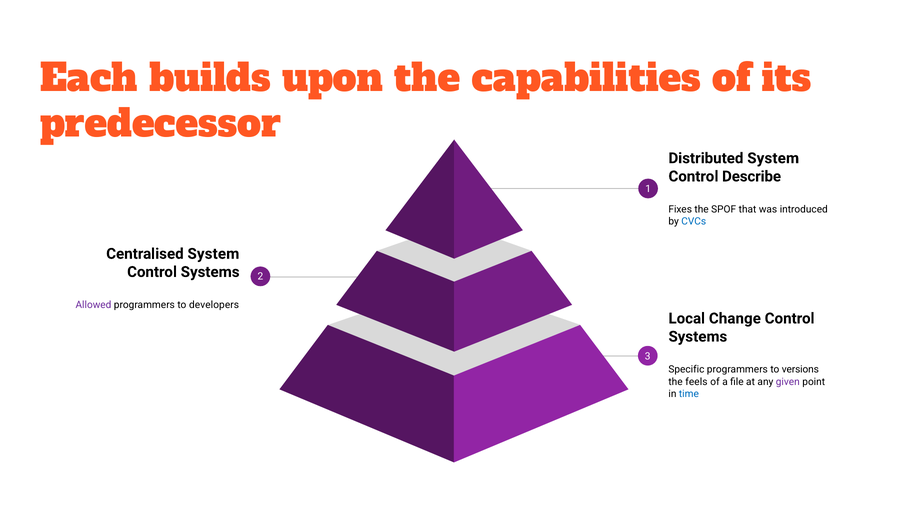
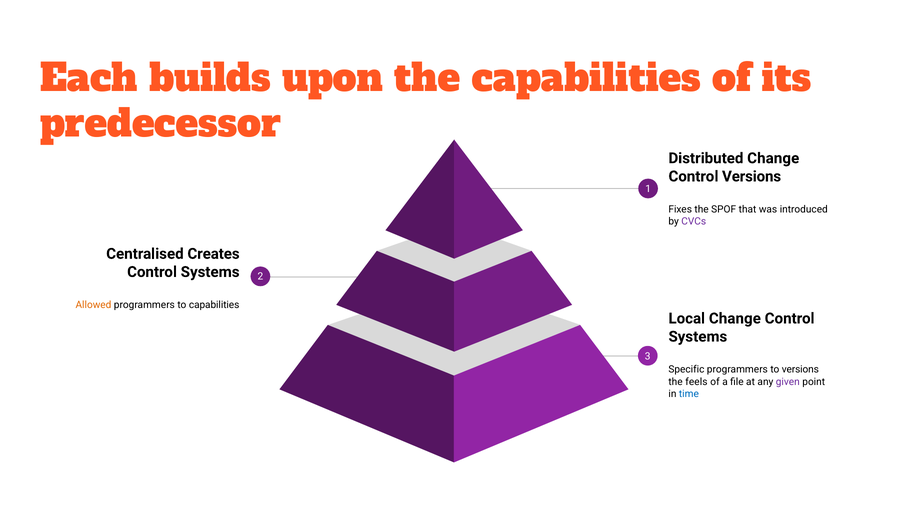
Distributed System: System -> Change
Control Describe: Describe -> Versions
CVCs colour: blue -> purple
Centralised System: System -> Creates
Allowed colour: purple -> orange
to developers: developers -> capabilities
